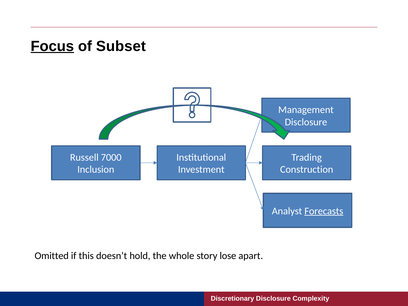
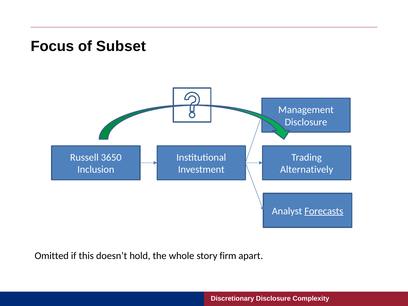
Focus underline: present -> none
7000: 7000 -> 3650
Construction: Construction -> Alternatively
lose: lose -> firm
